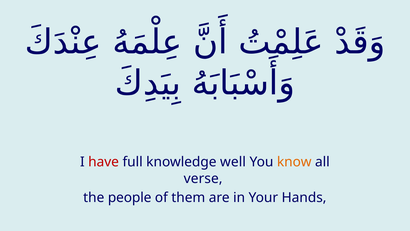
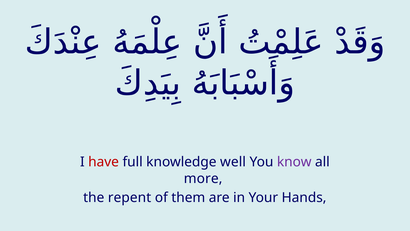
know colour: orange -> purple
verse: verse -> more
people: people -> repent
